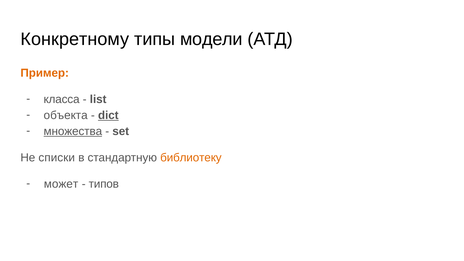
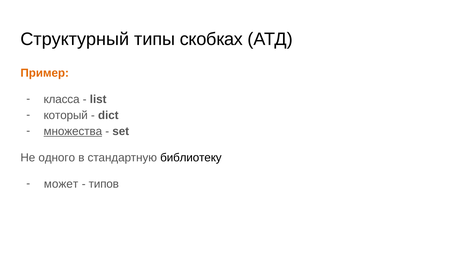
Конкретному: Конкретному -> Структурный
модели: модели -> скобках
объекта: объекта -> который
dict underline: present -> none
списки: списки -> одного
библиотеку colour: orange -> black
